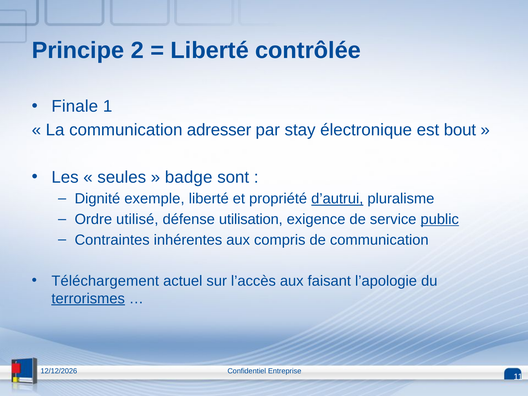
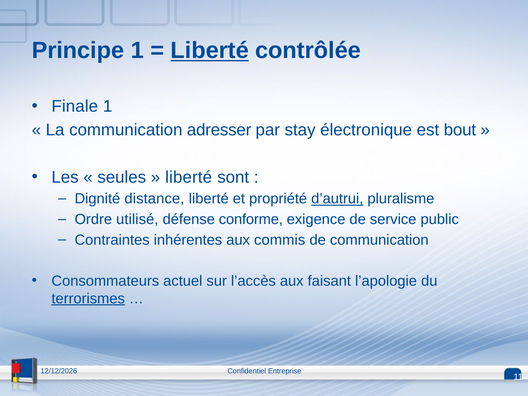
Principe 2: 2 -> 1
Liberté at (210, 50) underline: none -> present
badge at (189, 177): badge -> liberté
exemple: exemple -> distance
utilisation: utilisation -> conforme
public underline: present -> none
compris: compris -> commis
Téléchargement: Téléchargement -> Consommateurs
